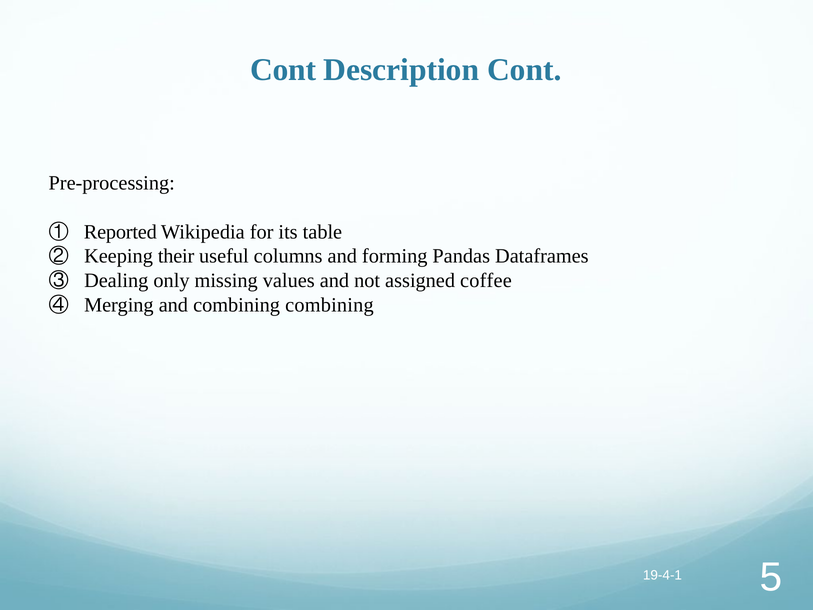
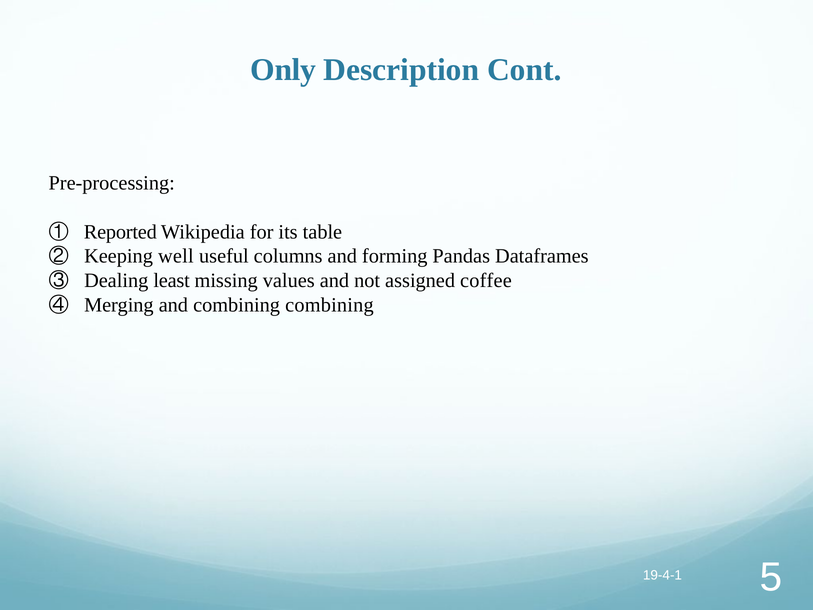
Cont at (283, 70): Cont -> Only
their: their -> well
only: only -> least
